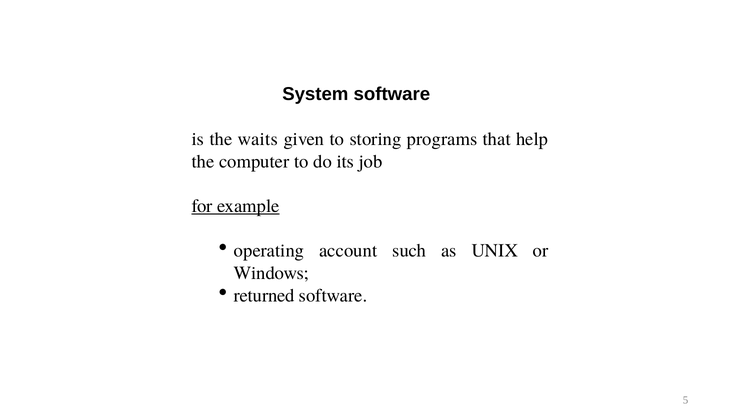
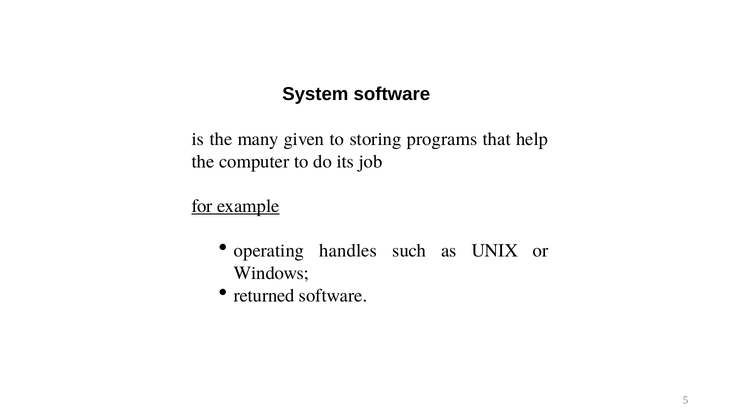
waits: waits -> many
account: account -> handles
